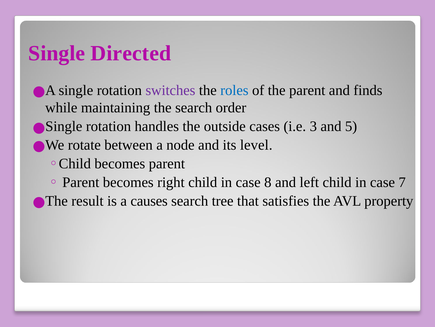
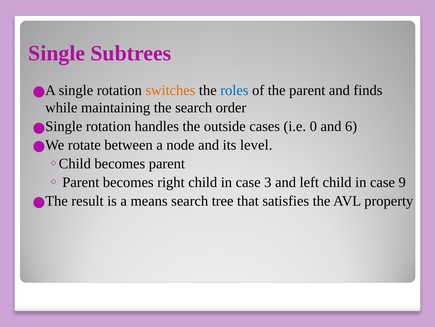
Directed: Directed -> Subtrees
switches colour: purple -> orange
3: 3 -> 0
5: 5 -> 6
8: 8 -> 3
7: 7 -> 9
causes: causes -> means
